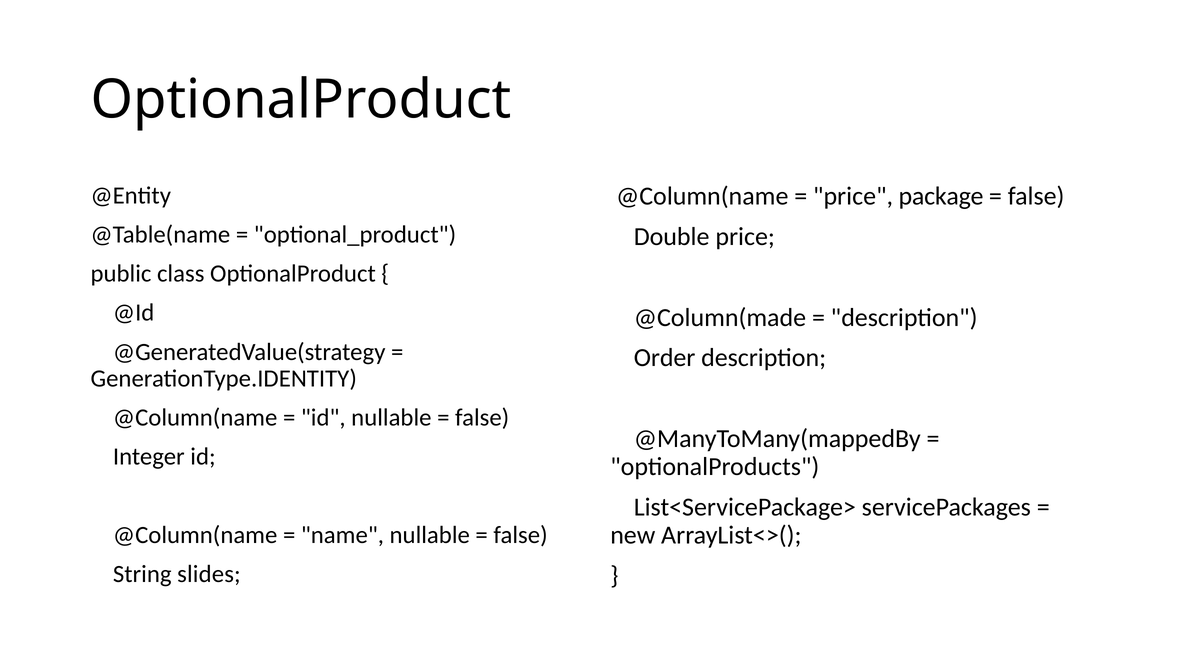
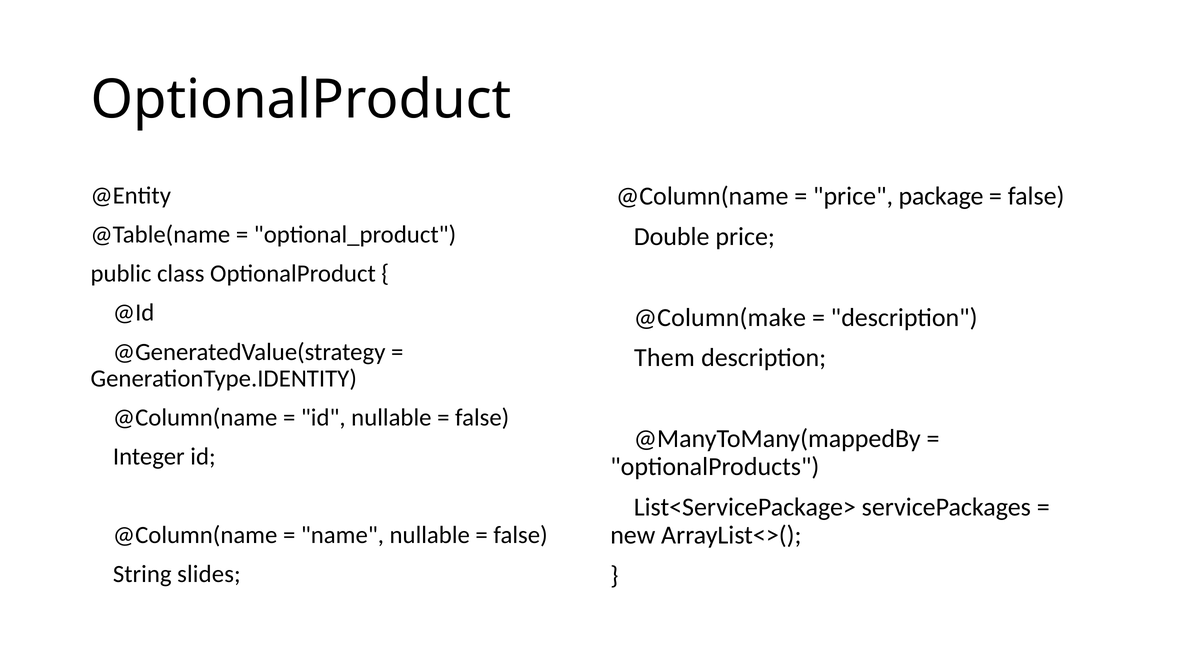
@Column(made: @Column(made -> @Column(make
Order: Order -> Them
